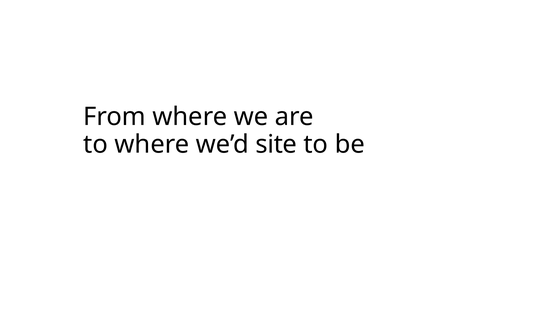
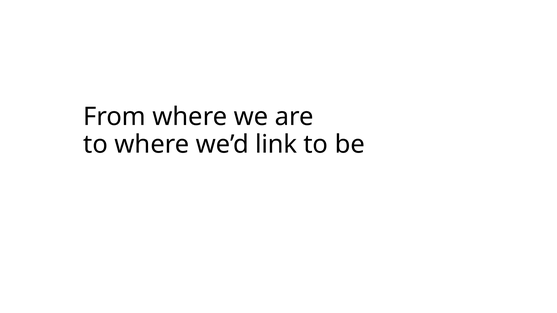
site: site -> link
